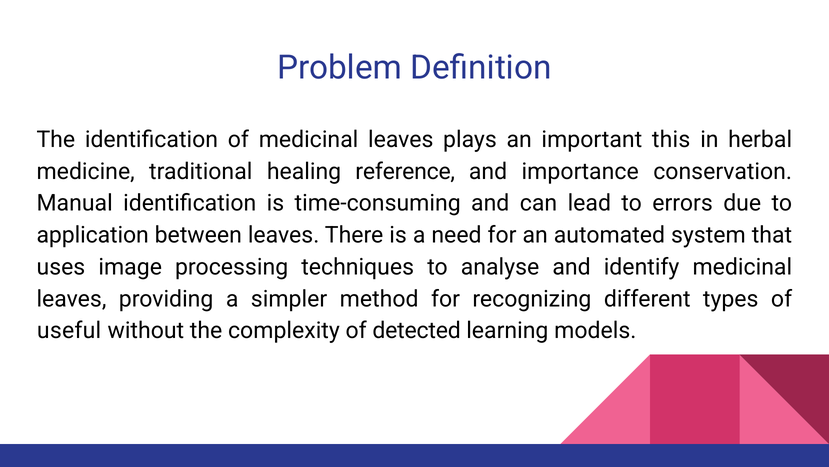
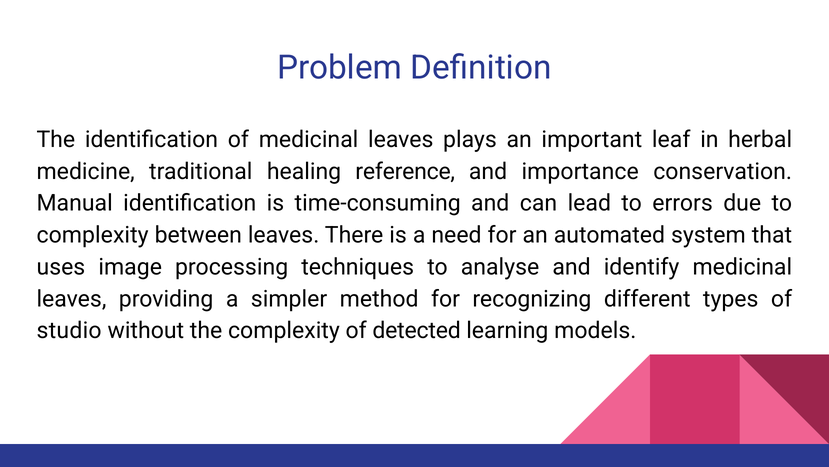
this: this -> leaf
application at (93, 235): application -> complexity
useful: useful -> studio
